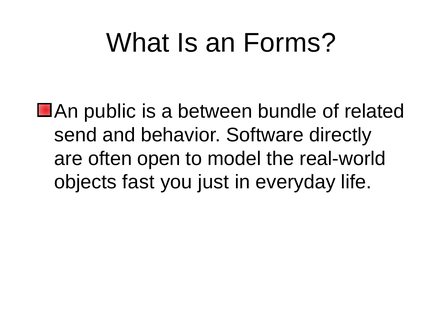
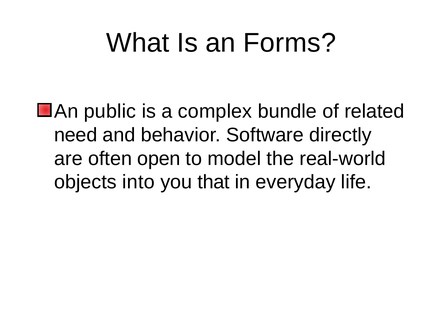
between: between -> complex
send: send -> need
fast: fast -> into
just: just -> that
